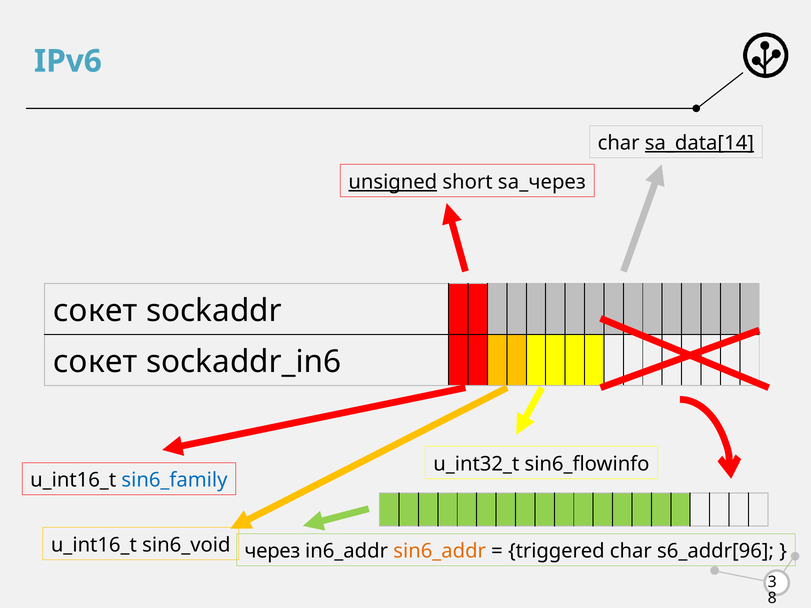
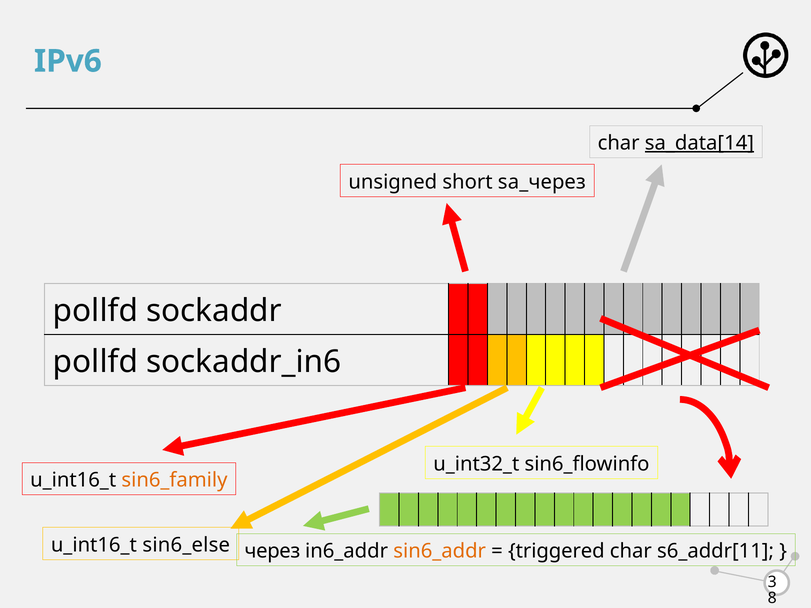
unsigned underline: present -> none
сокет at (95, 311): сокет -> pollfd
сокет at (95, 362): сокет -> pollfd
sin6_family colour: blue -> orange
sin6_void: sin6_void -> sin6_else
s6_addr[96: s6_addr[96 -> s6_addr[11
